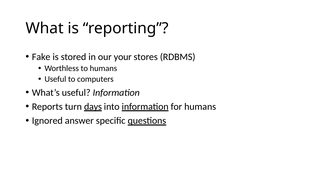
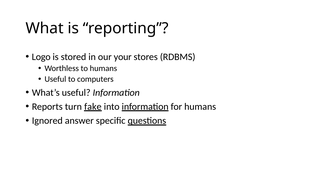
Fake: Fake -> Logo
days: days -> fake
